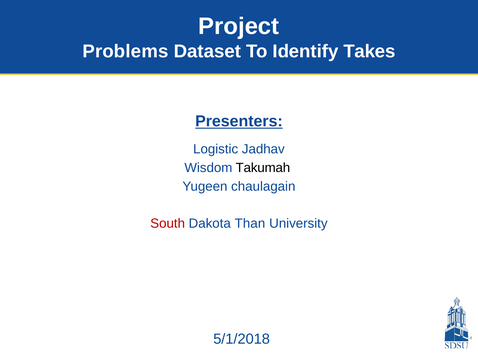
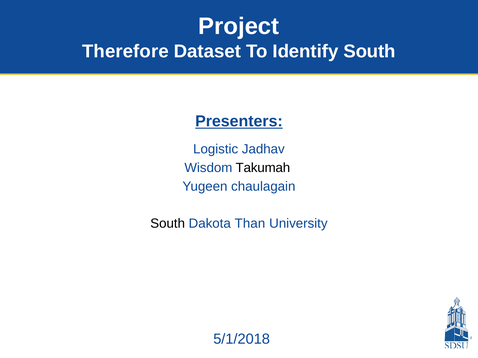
Problems: Problems -> Therefore
Identify Takes: Takes -> South
South at (168, 224) colour: red -> black
